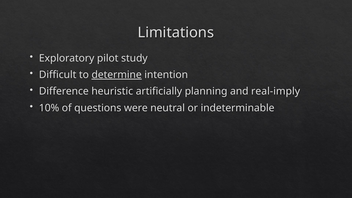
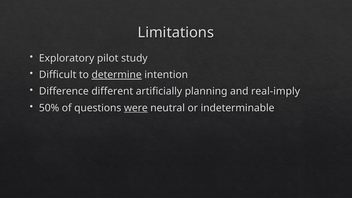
heuristic: heuristic -> different
10%: 10% -> 50%
were underline: none -> present
